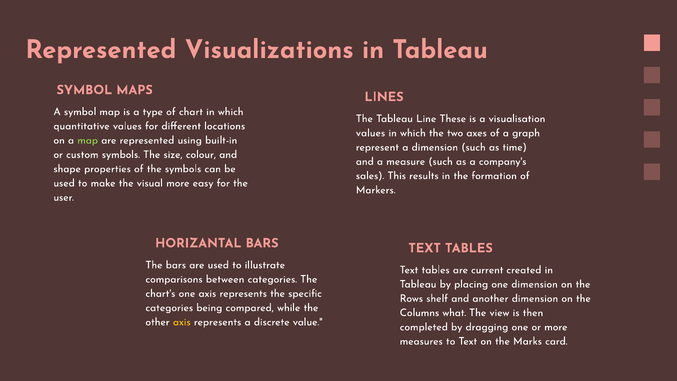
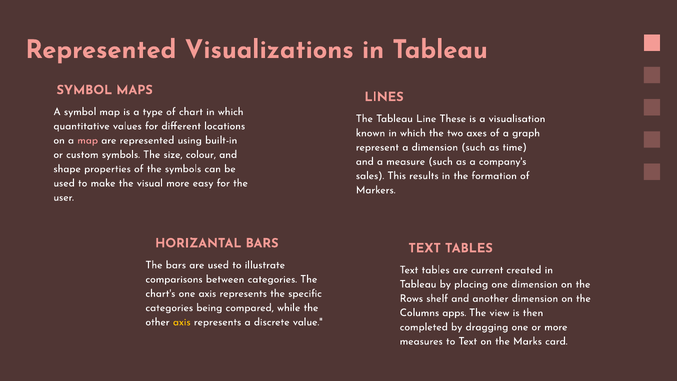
values at (371, 133): values -> known
map at (88, 140) colour: light green -> pink
what: what -> apps
